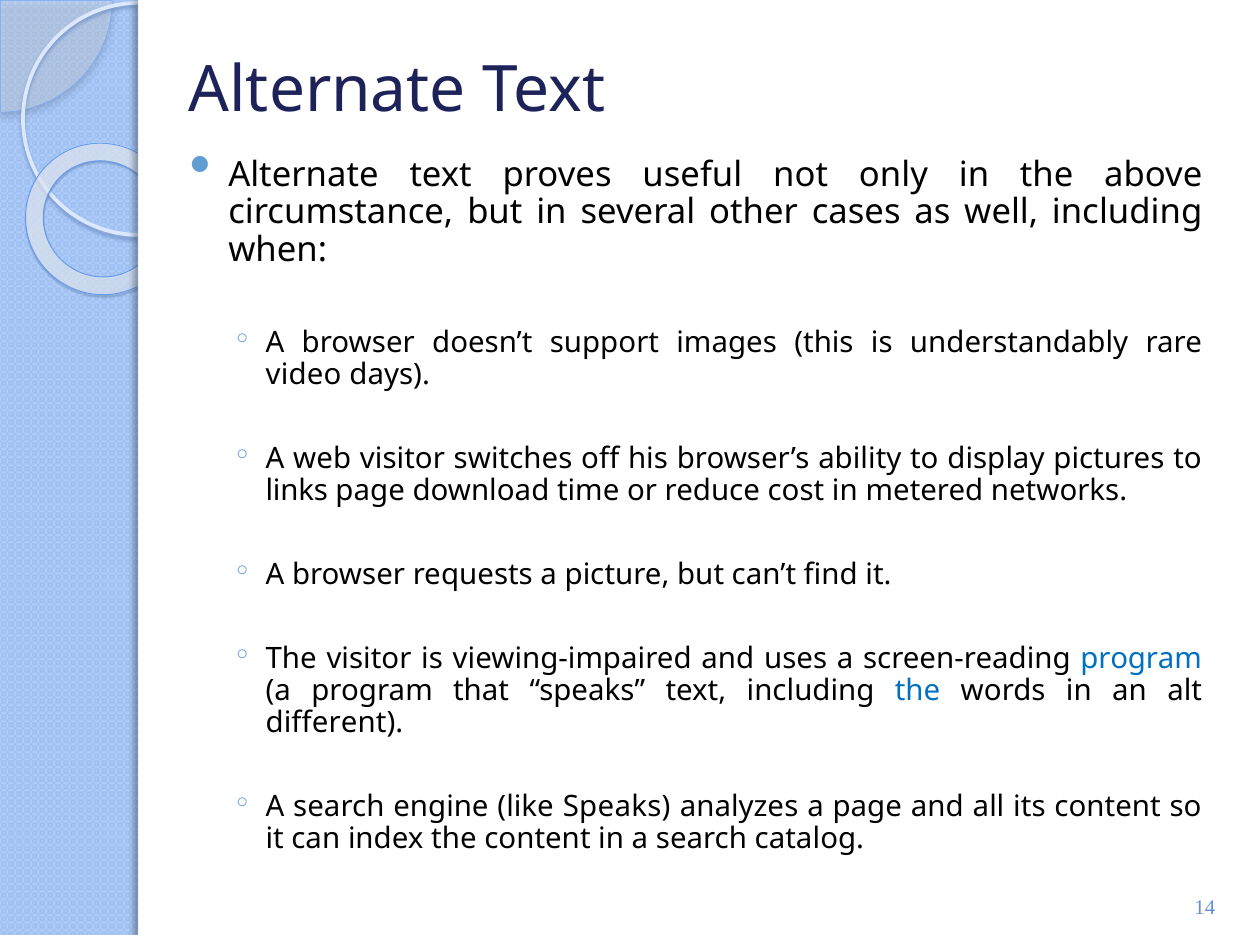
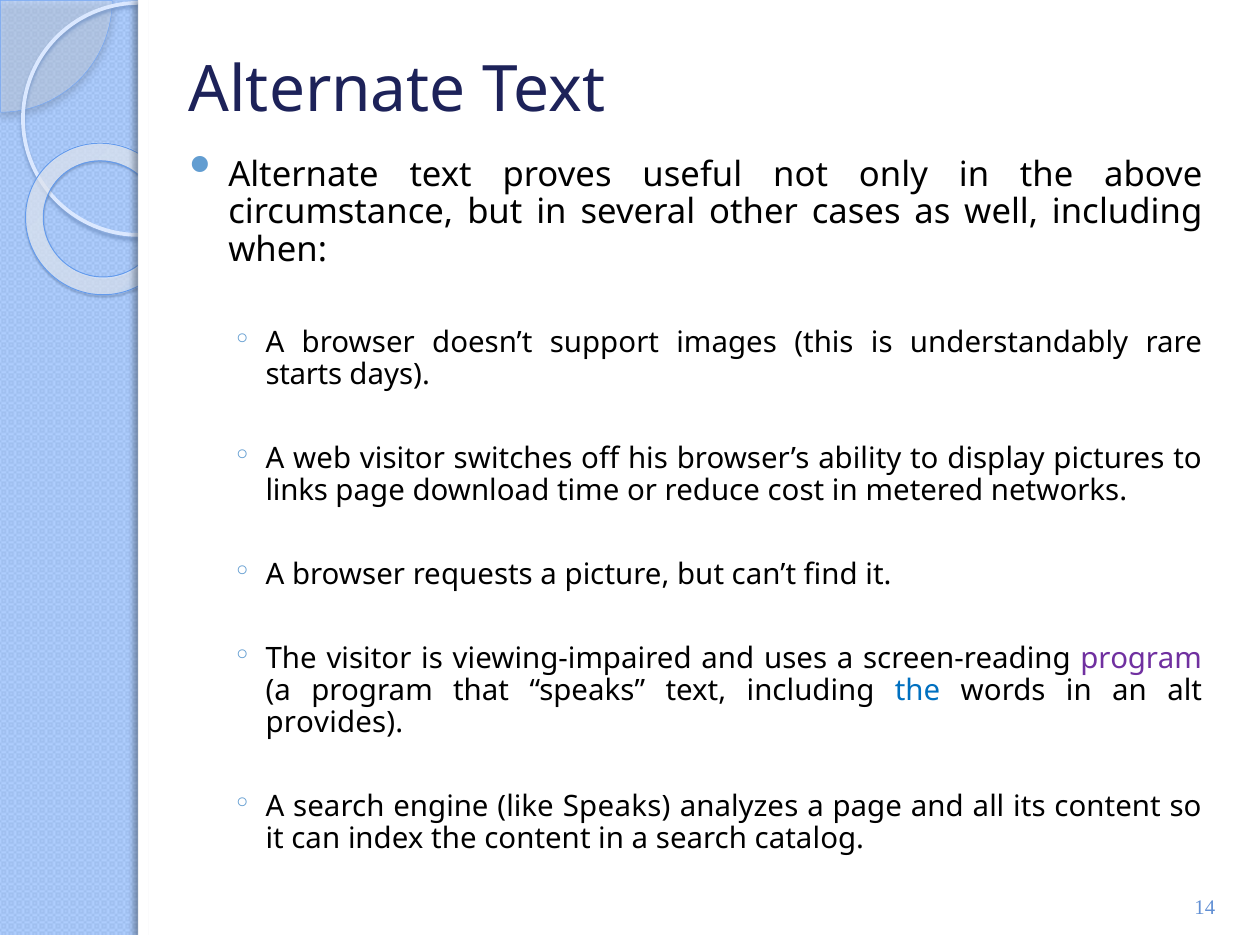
video: video -> starts
program at (1141, 659) colour: blue -> purple
different: different -> provides
